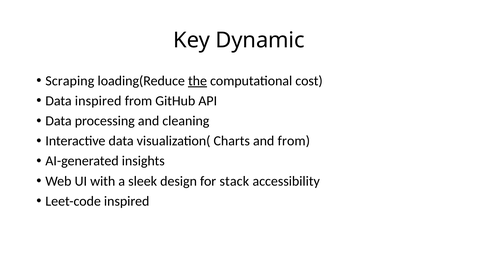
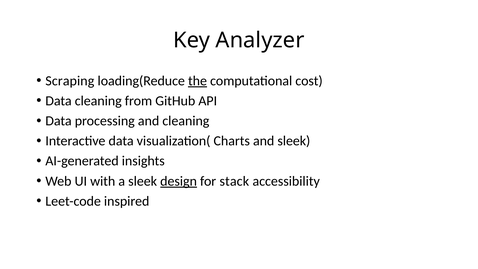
Dynamic: Dynamic -> Analyzer
Data inspired: inspired -> cleaning
and from: from -> sleek
design underline: none -> present
